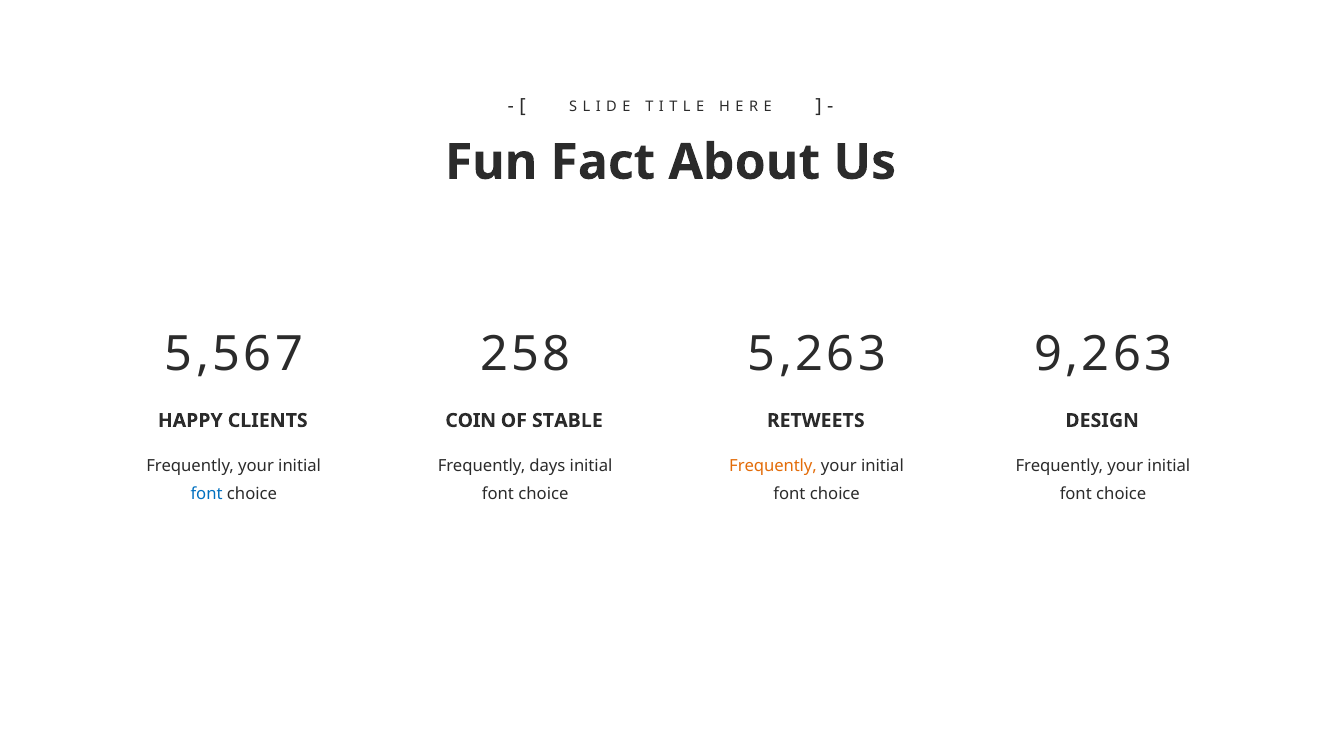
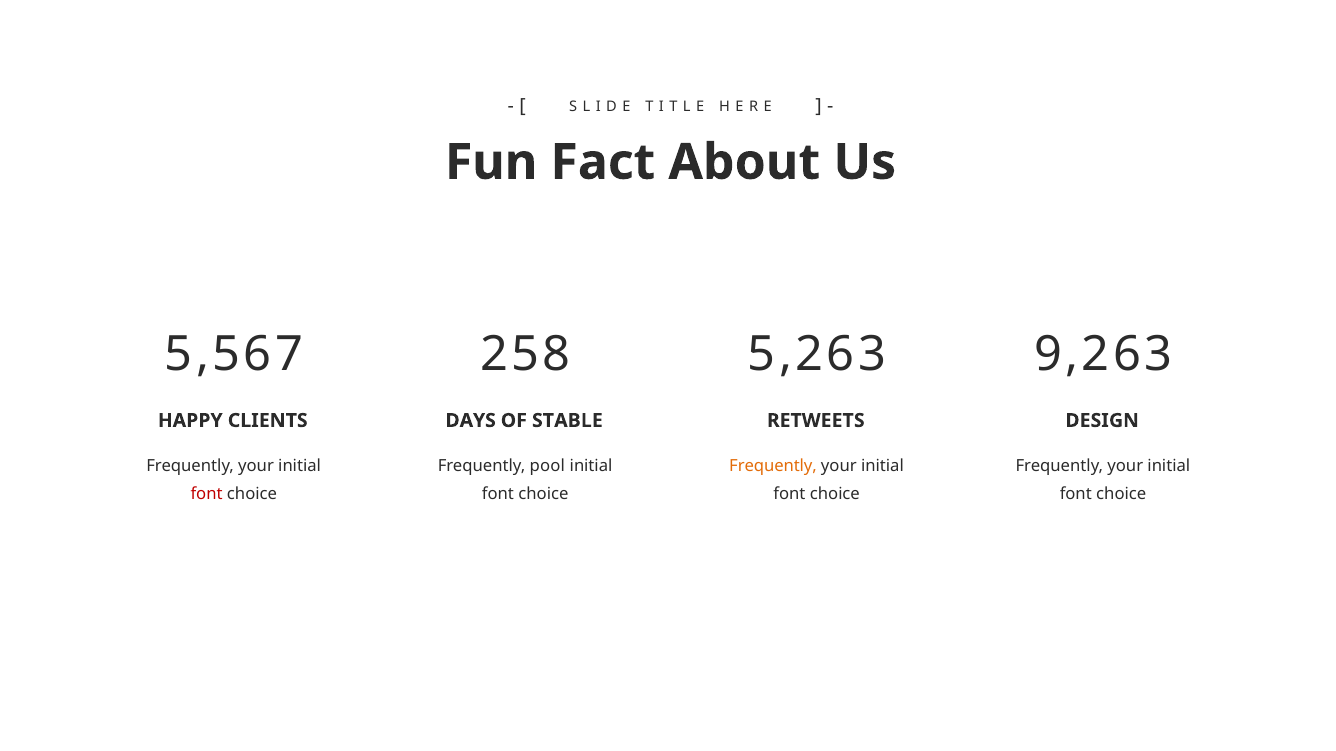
COIN: COIN -> DAYS
days: days -> pool
font at (207, 494) colour: blue -> red
